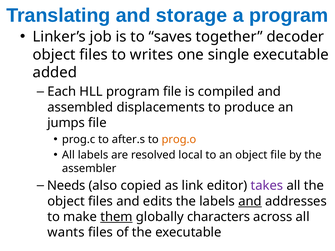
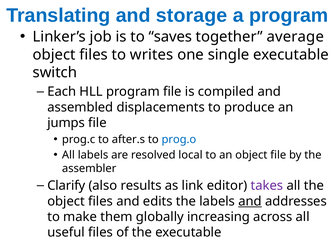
decoder: decoder -> average
added: added -> switch
prog.o colour: orange -> blue
Needs: Needs -> Clarify
copied: copied -> results
them underline: present -> none
characters: characters -> increasing
wants: wants -> useful
